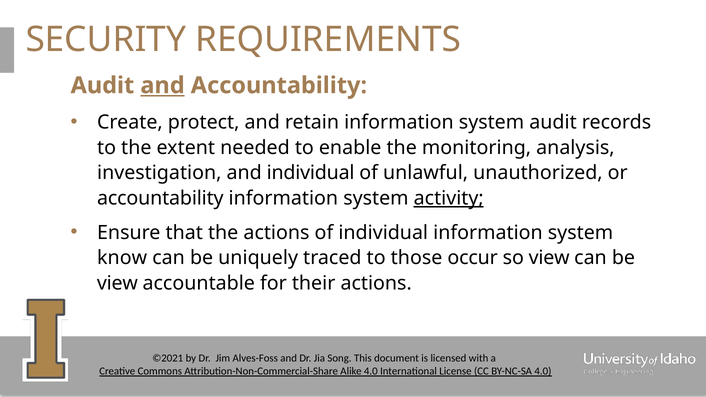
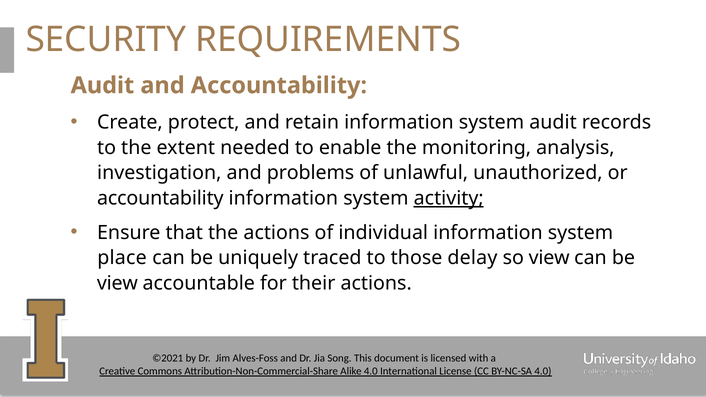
and at (162, 86) underline: present -> none
and individual: individual -> problems
know: know -> place
occur: occur -> delay
